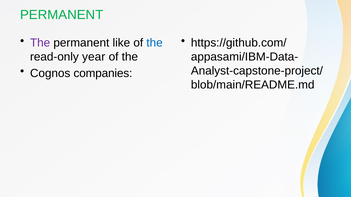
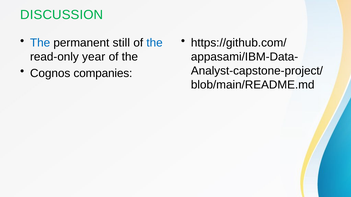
PERMANENT at (62, 15): PERMANENT -> DISCUSSION
The at (40, 43) colour: purple -> blue
like: like -> still
